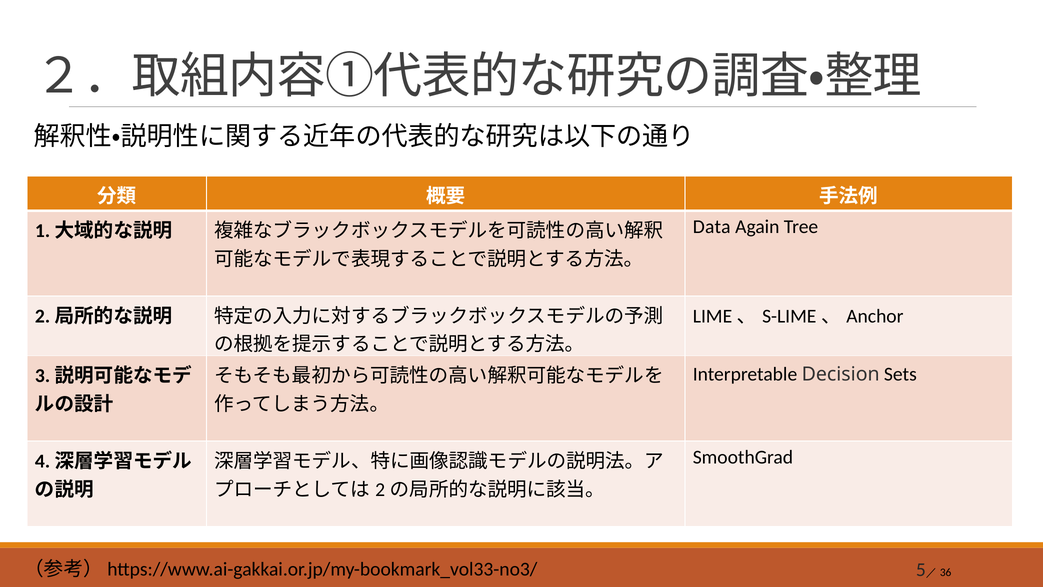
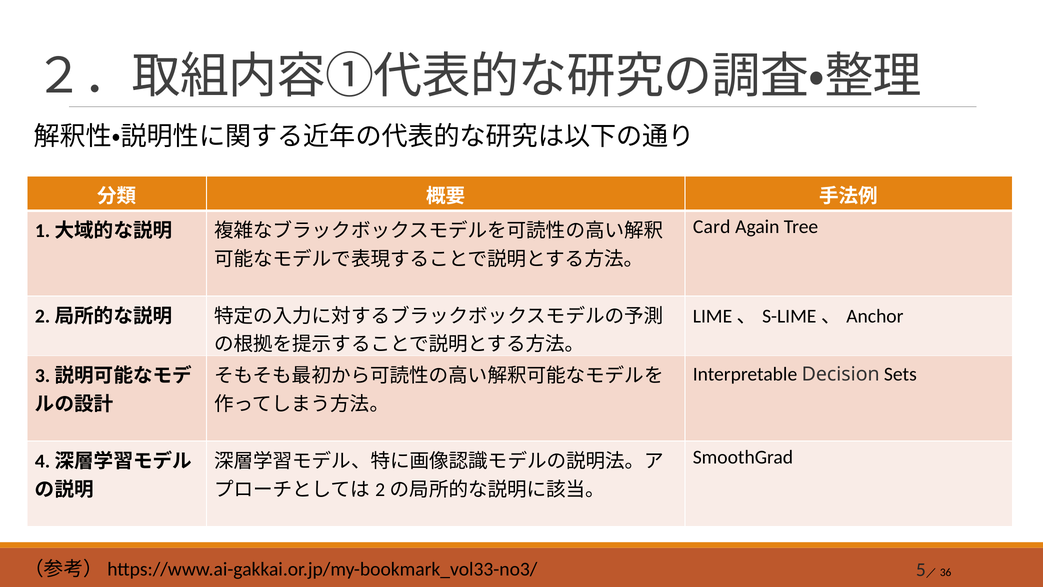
Data: Data -> Card
